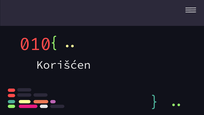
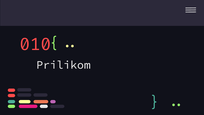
Korišćen: Korišćen -> Prilikom
